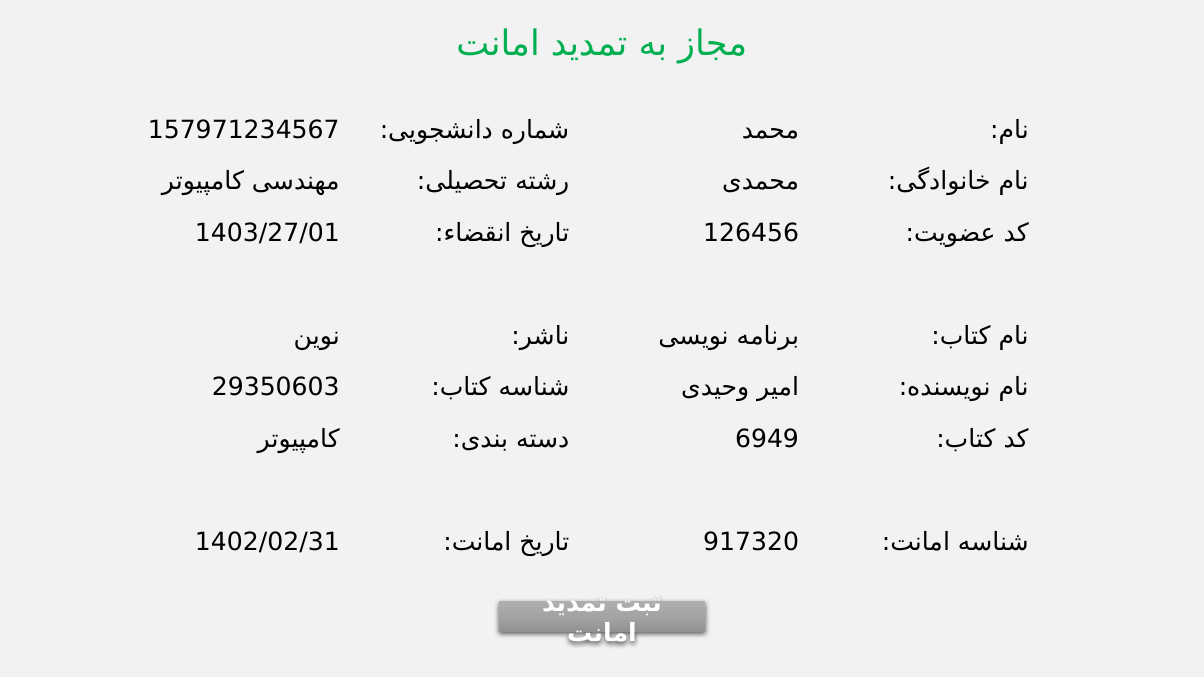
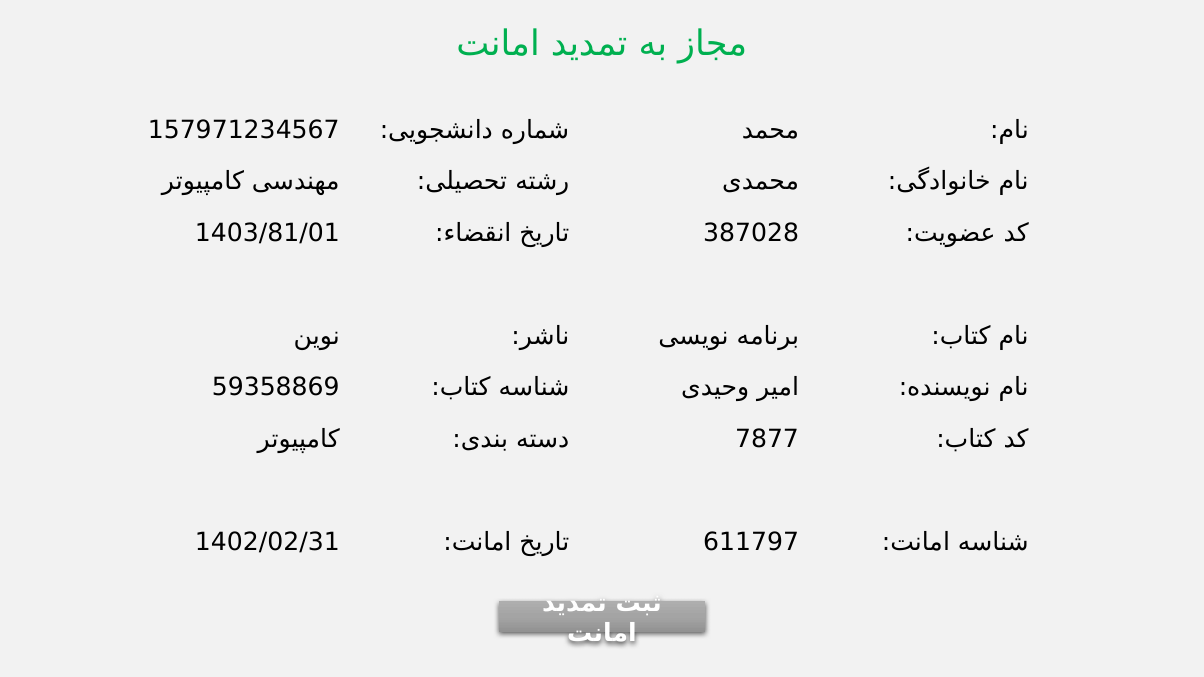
1403/27/01: 1403/27/01 -> 1403/81/01
126456: 126456 -> 387028
29350603: 29350603 -> 59358869
6949: 6949 -> 7877
917320: 917320 -> 611797
